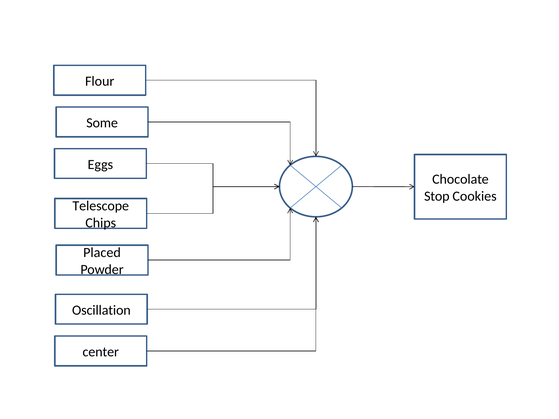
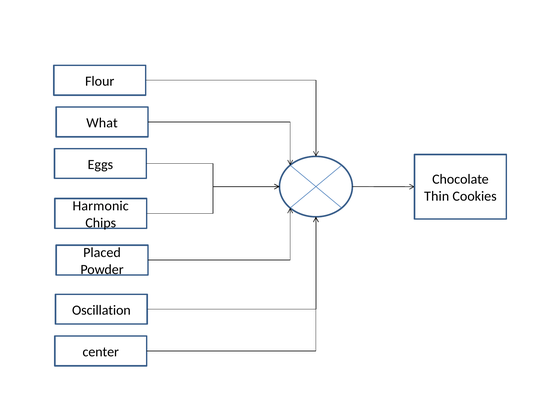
Some: Some -> What
Stop: Stop -> Thin
Telescope: Telescope -> Harmonic
